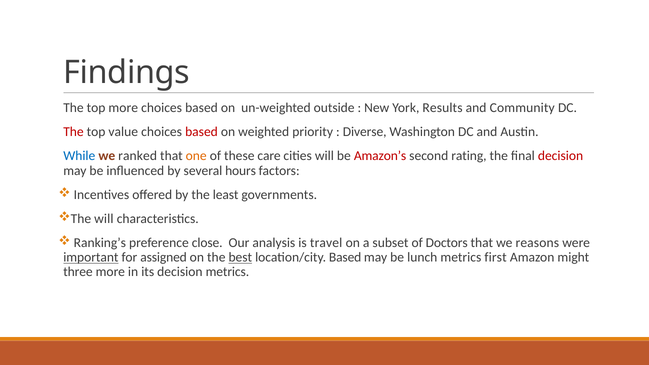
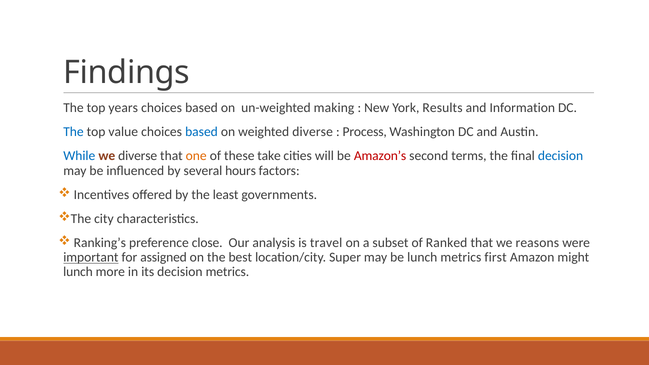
top more: more -> years
outside: outside -> making
Community: Community -> Information
The at (73, 132) colour: red -> blue
based at (201, 132) colour: red -> blue
weighted priority: priority -> diverse
Diverse: Diverse -> Process
we ranked: ranked -> diverse
care: care -> take
rating: rating -> terms
decision at (561, 156) colour: red -> blue
The will: will -> city
Doctors: Doctors -> Ranked
best underline: present -> none
location/city Based: Based -> Super
three at (78, 272): three -> lunch
